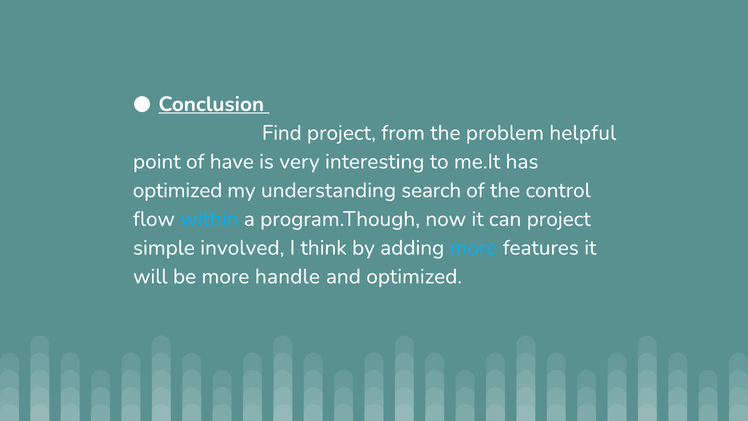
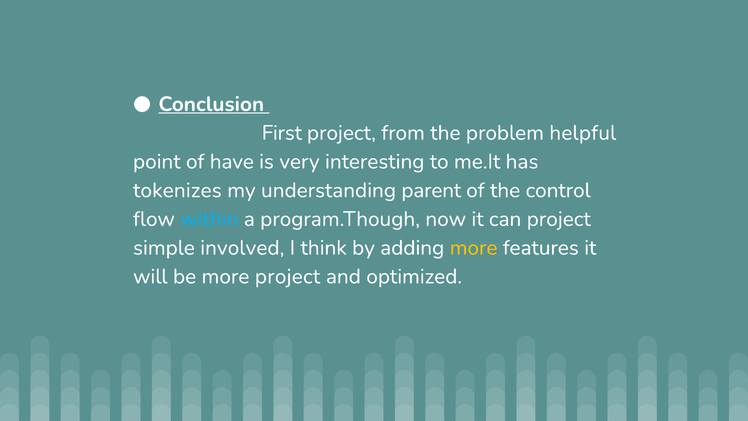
Find: Find -> First
optimized at (178, 190): optimized -> tokenizes
search: search -> parent
more at (474, 248) colour: light blue -> yellow
more handle: handle -> project
